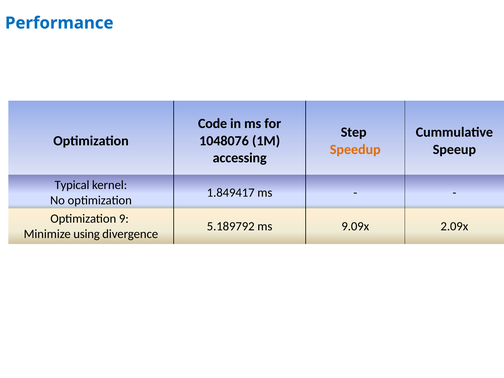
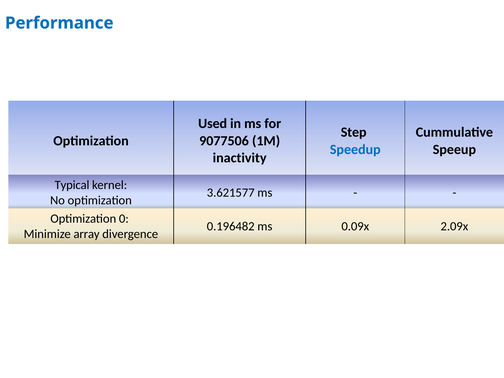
Code: Code -> Used
1048076: 1048076 -> 9077506
Speedup colour: orange -> blue
accessing: accessing -> inactivity
1.849417: 1.849417 -> 3.621577
9: 9 -> 0
5.189792: 5.189792 -> 0.196482
9.09x: 9.09x -> 0.09x
using: using -> array
